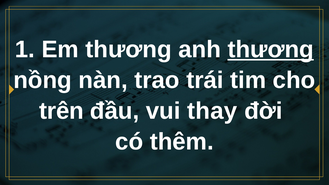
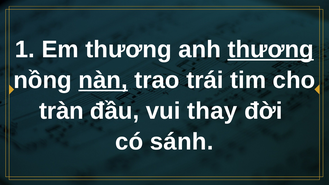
nàn underline: none -> present
trên: trên -> tràn
thêm: thêm -> sánh
